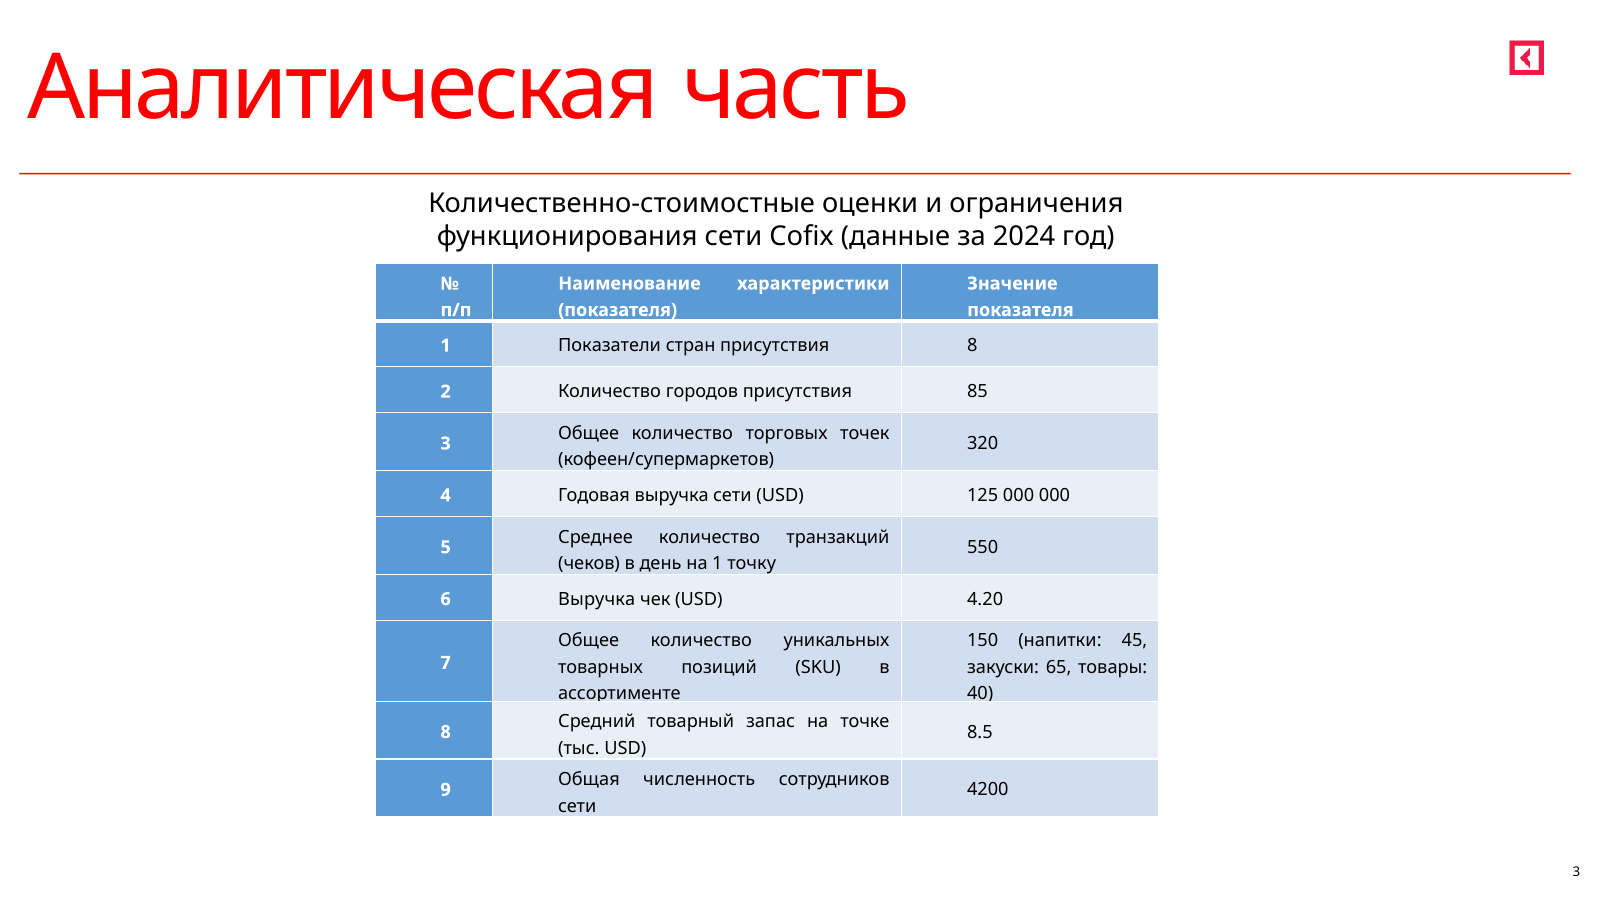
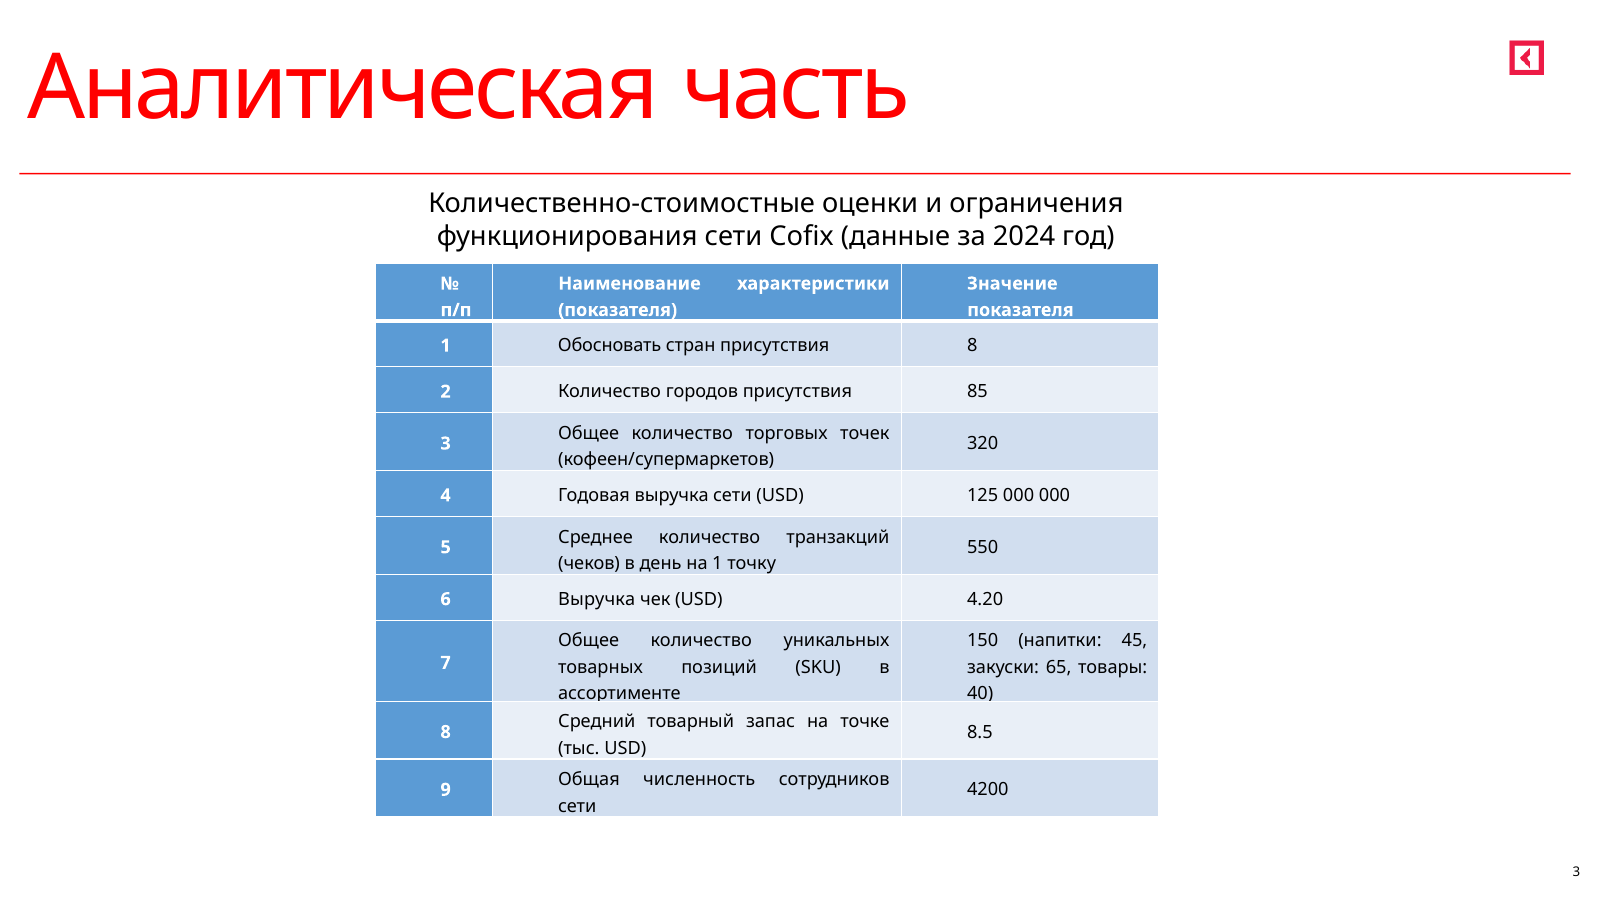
Показатели: Показатели -> Обосновать
